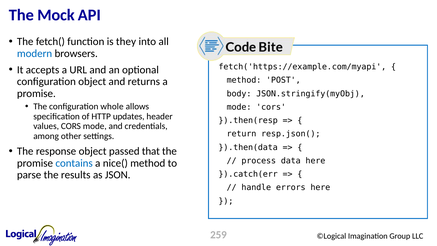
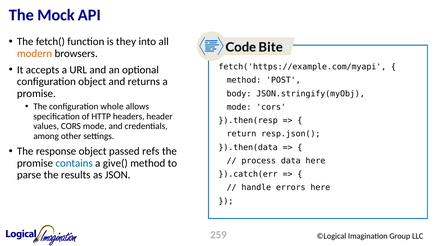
modern colour: blue -> orange
updates: updates -> headers
that: that -> refs
nice(: nice( -> give(
